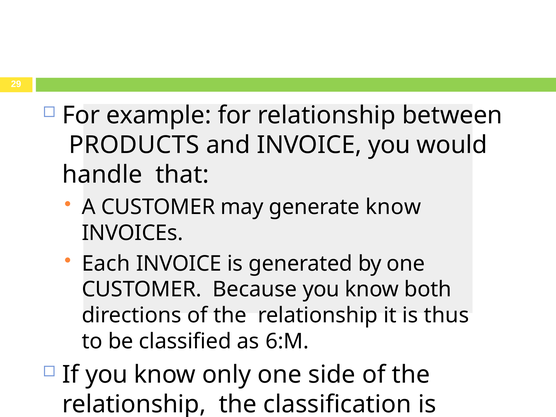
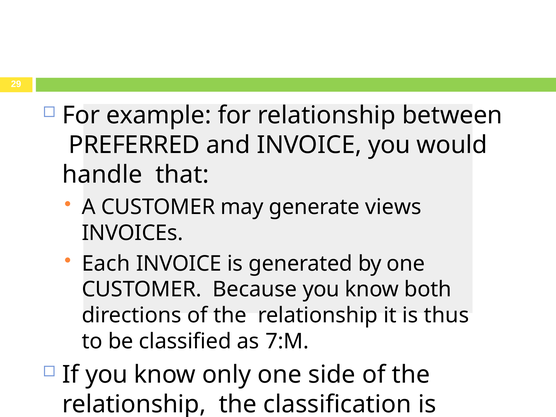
PRODUCTS: PRODUCTS -> PREFERRED
generate know: know -> views
6:M: 6:M -> 7:M
